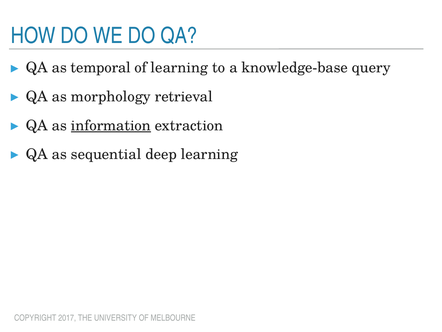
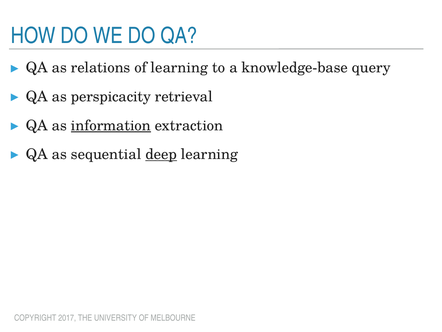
temporal: temporal -> relations
morphology: morphology -> perspicacity
deep underline: none -> present
